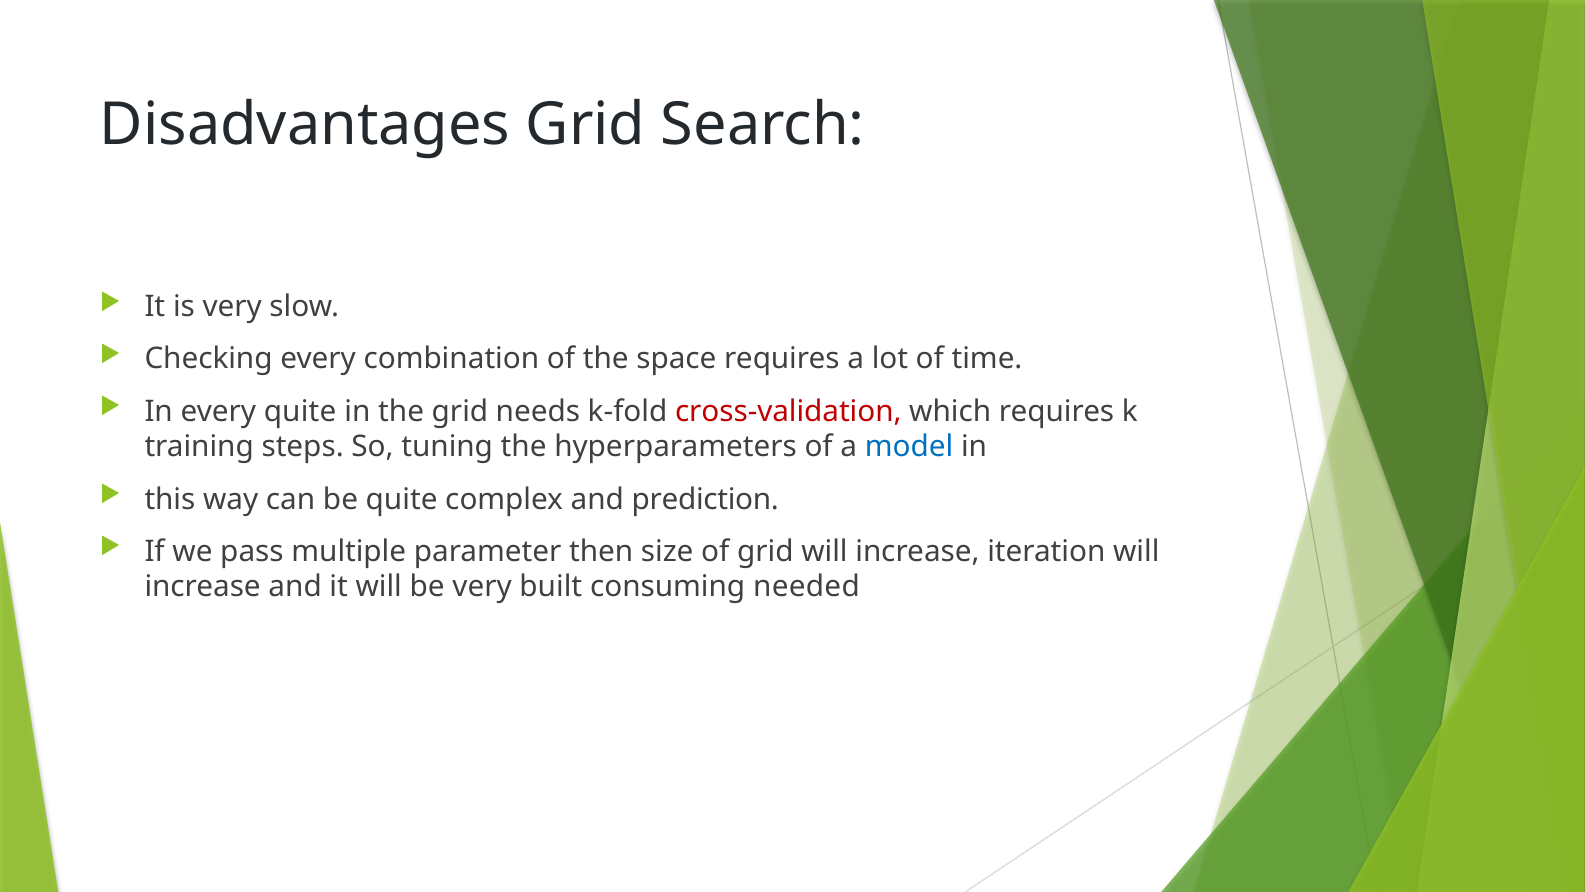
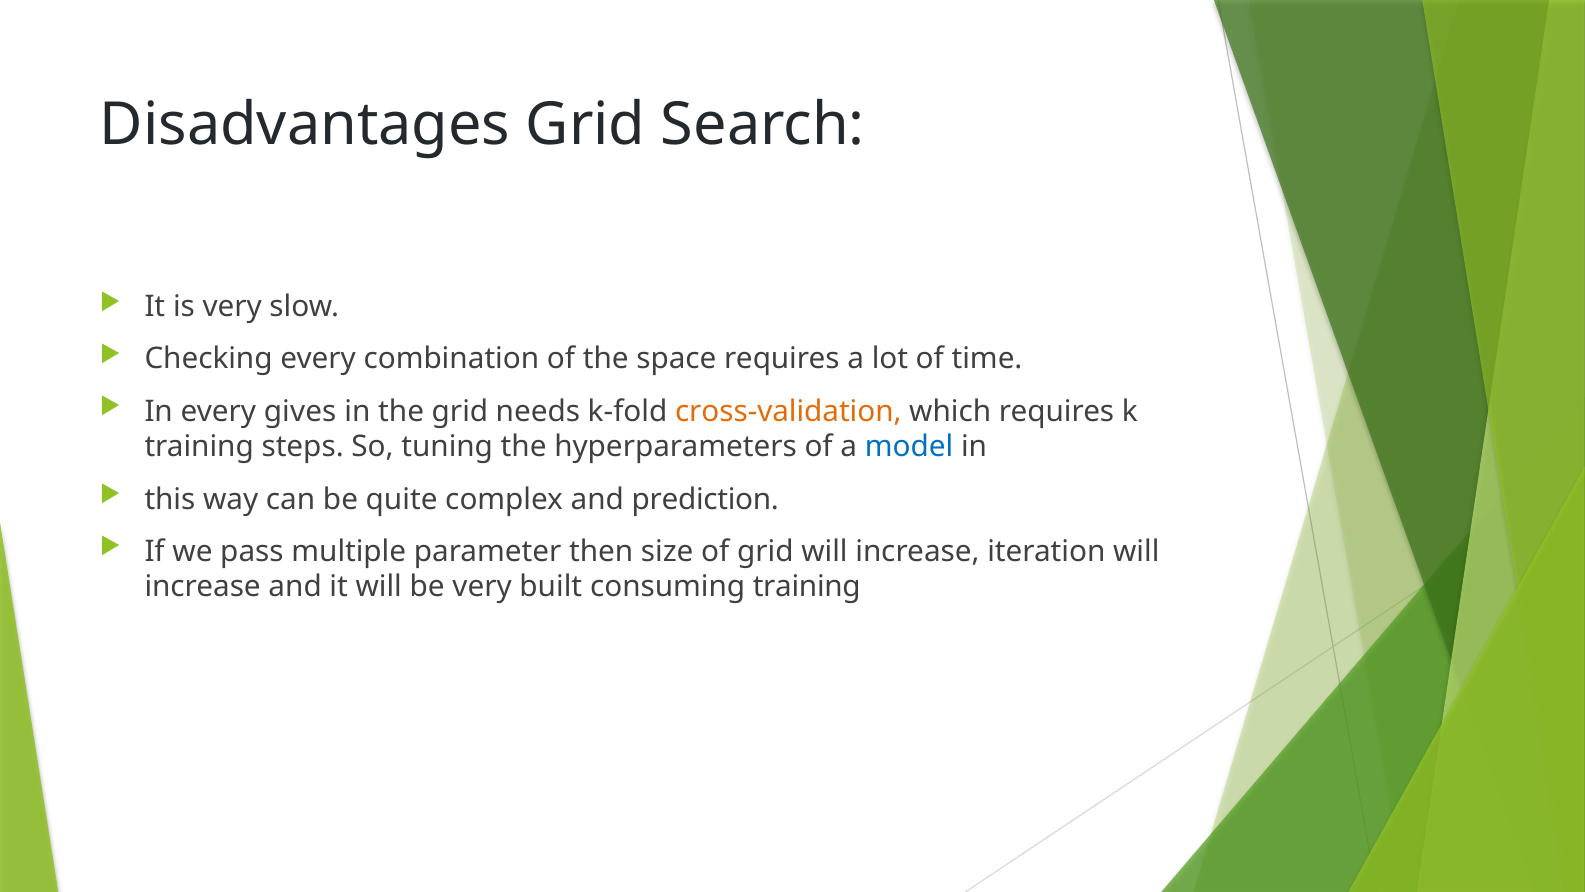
every quite: quite -> gives
cross-validation colour: red -> orange
consuming needed: needed -> training
